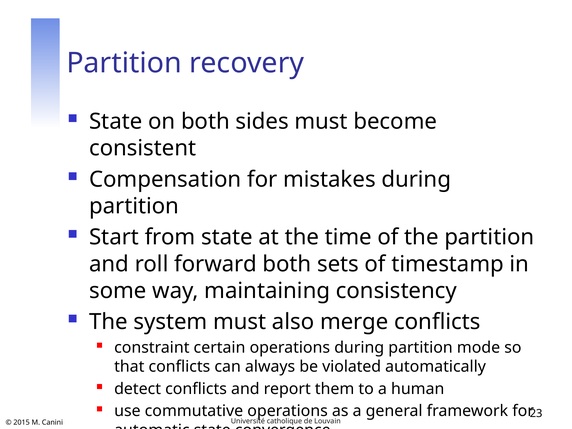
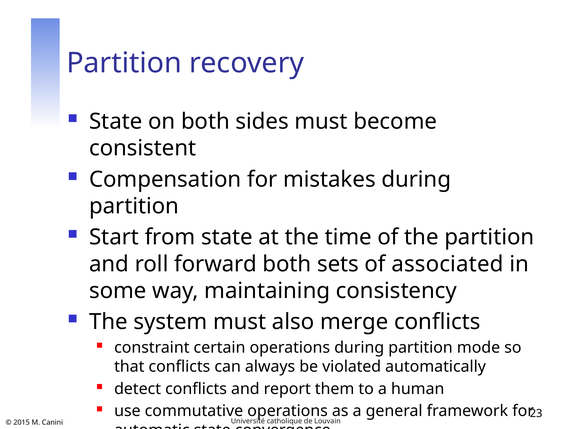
timestamp: timestamp -> associated
